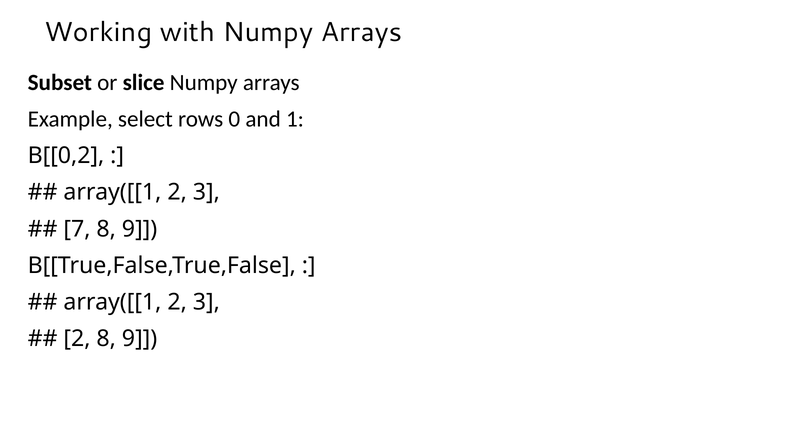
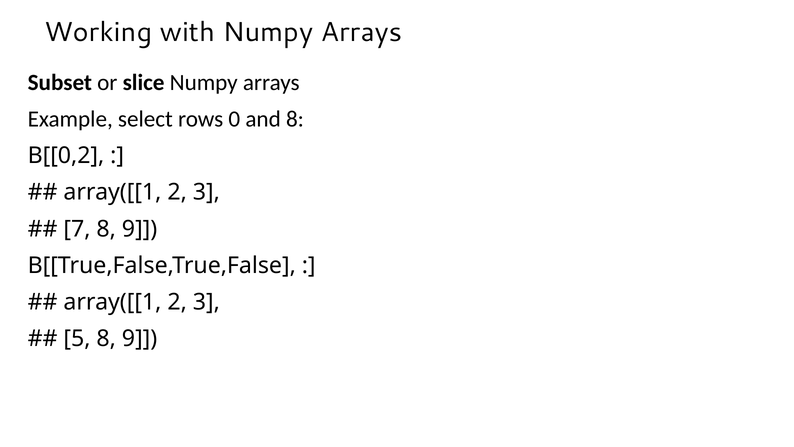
and 1: 1 -> 8
2 at (77, 338): 2 -> 5
